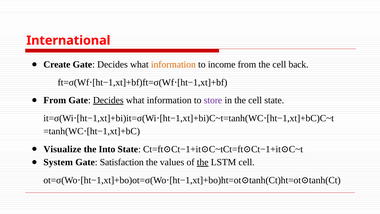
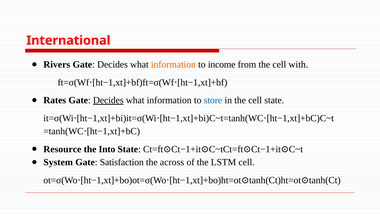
Create: Create -> Rivers
back: back -> with
From at (55, 100): From -> Rates
store colour: purple -> blue
Visualize: Visualize -> Resource
values: values -> across
the at (203, 162) underline: present -> none
